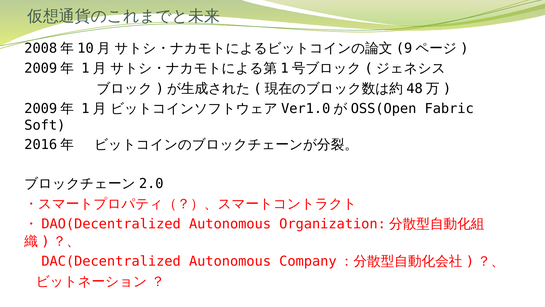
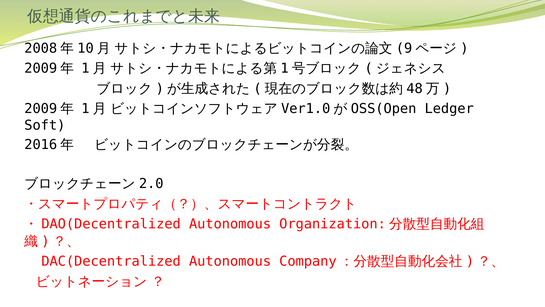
Fabric: Fabric -> Ledger
